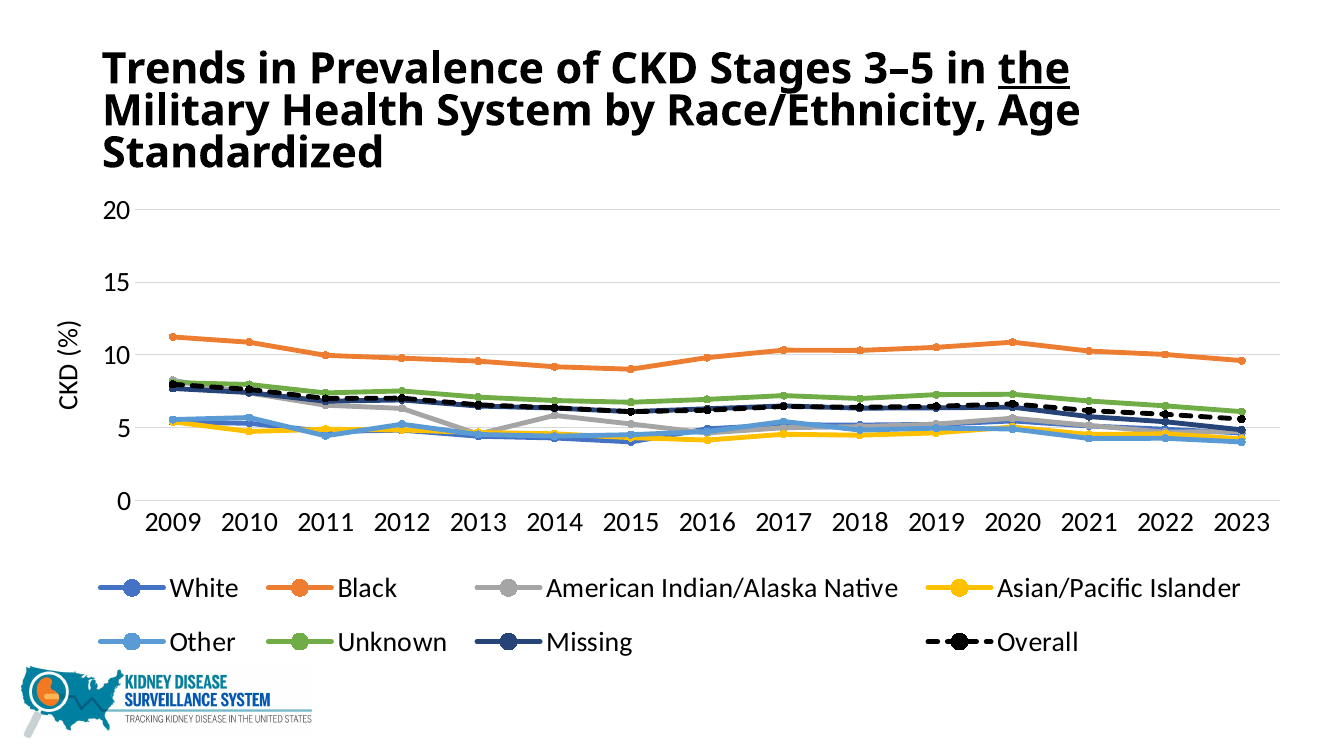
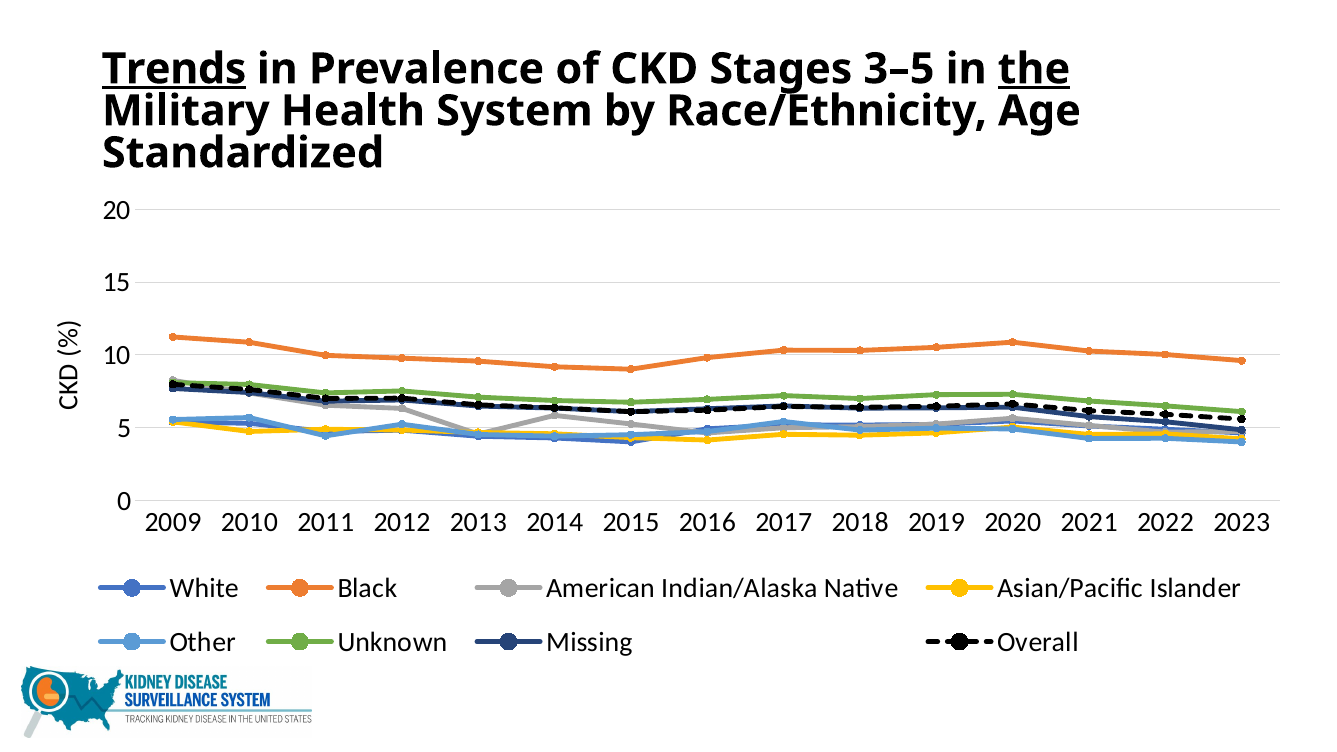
Trends underline: none -> present
